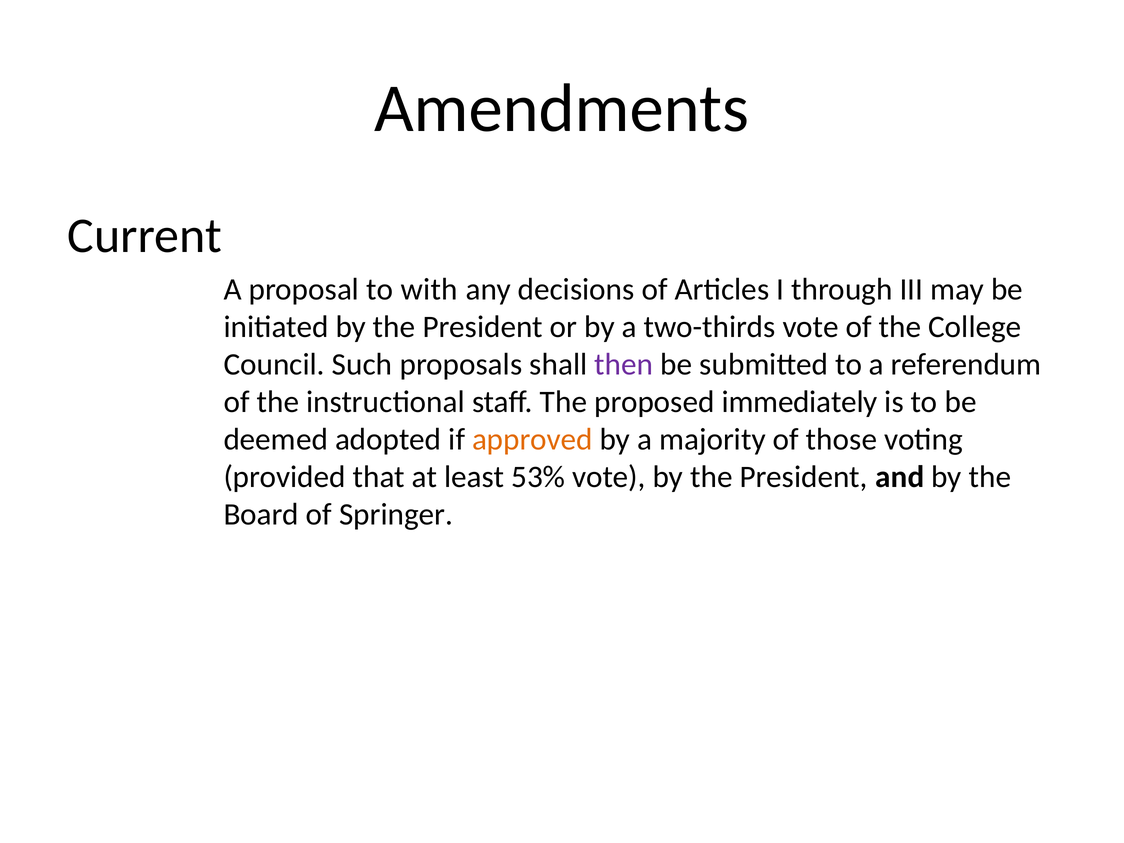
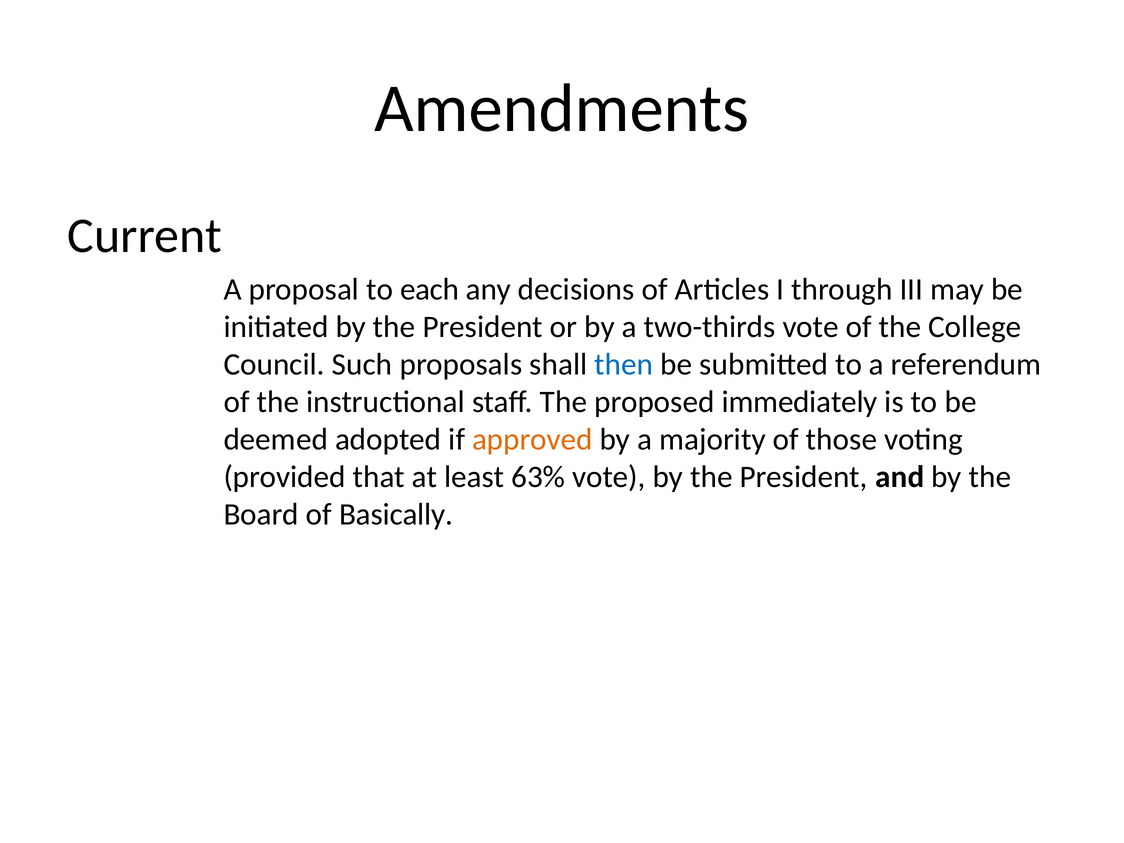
with: with -> each
then colour: purple -> blue
53%: 53% -> 63%
Springer: Springer -> Basically
